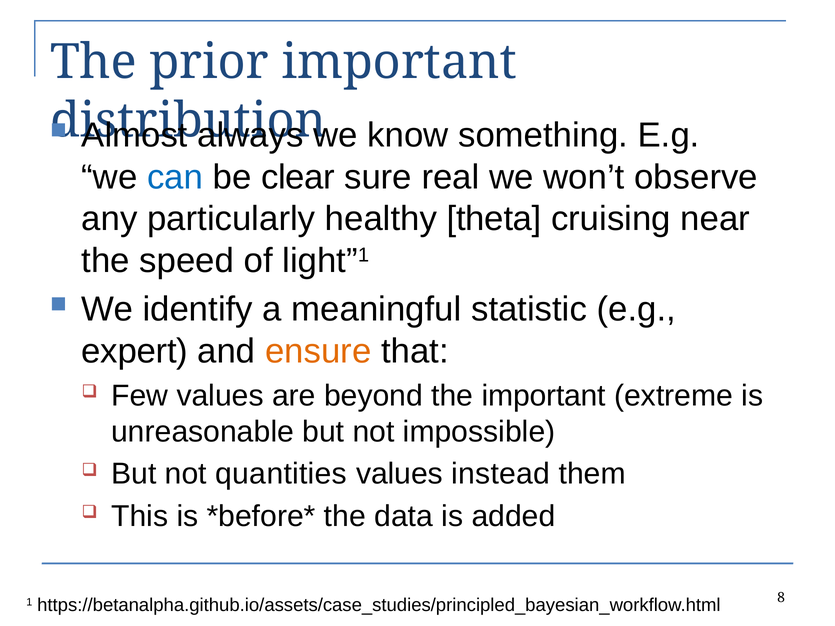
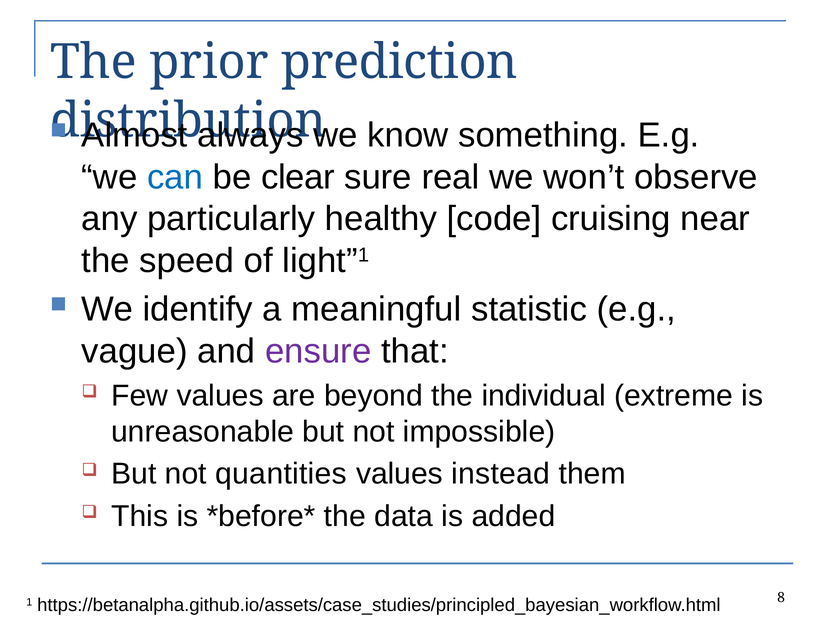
prior important: important -> prediction
theta: theta -> code
expert: expert -> vague
ensure colour: orange -> purple
the important: important -> individual
